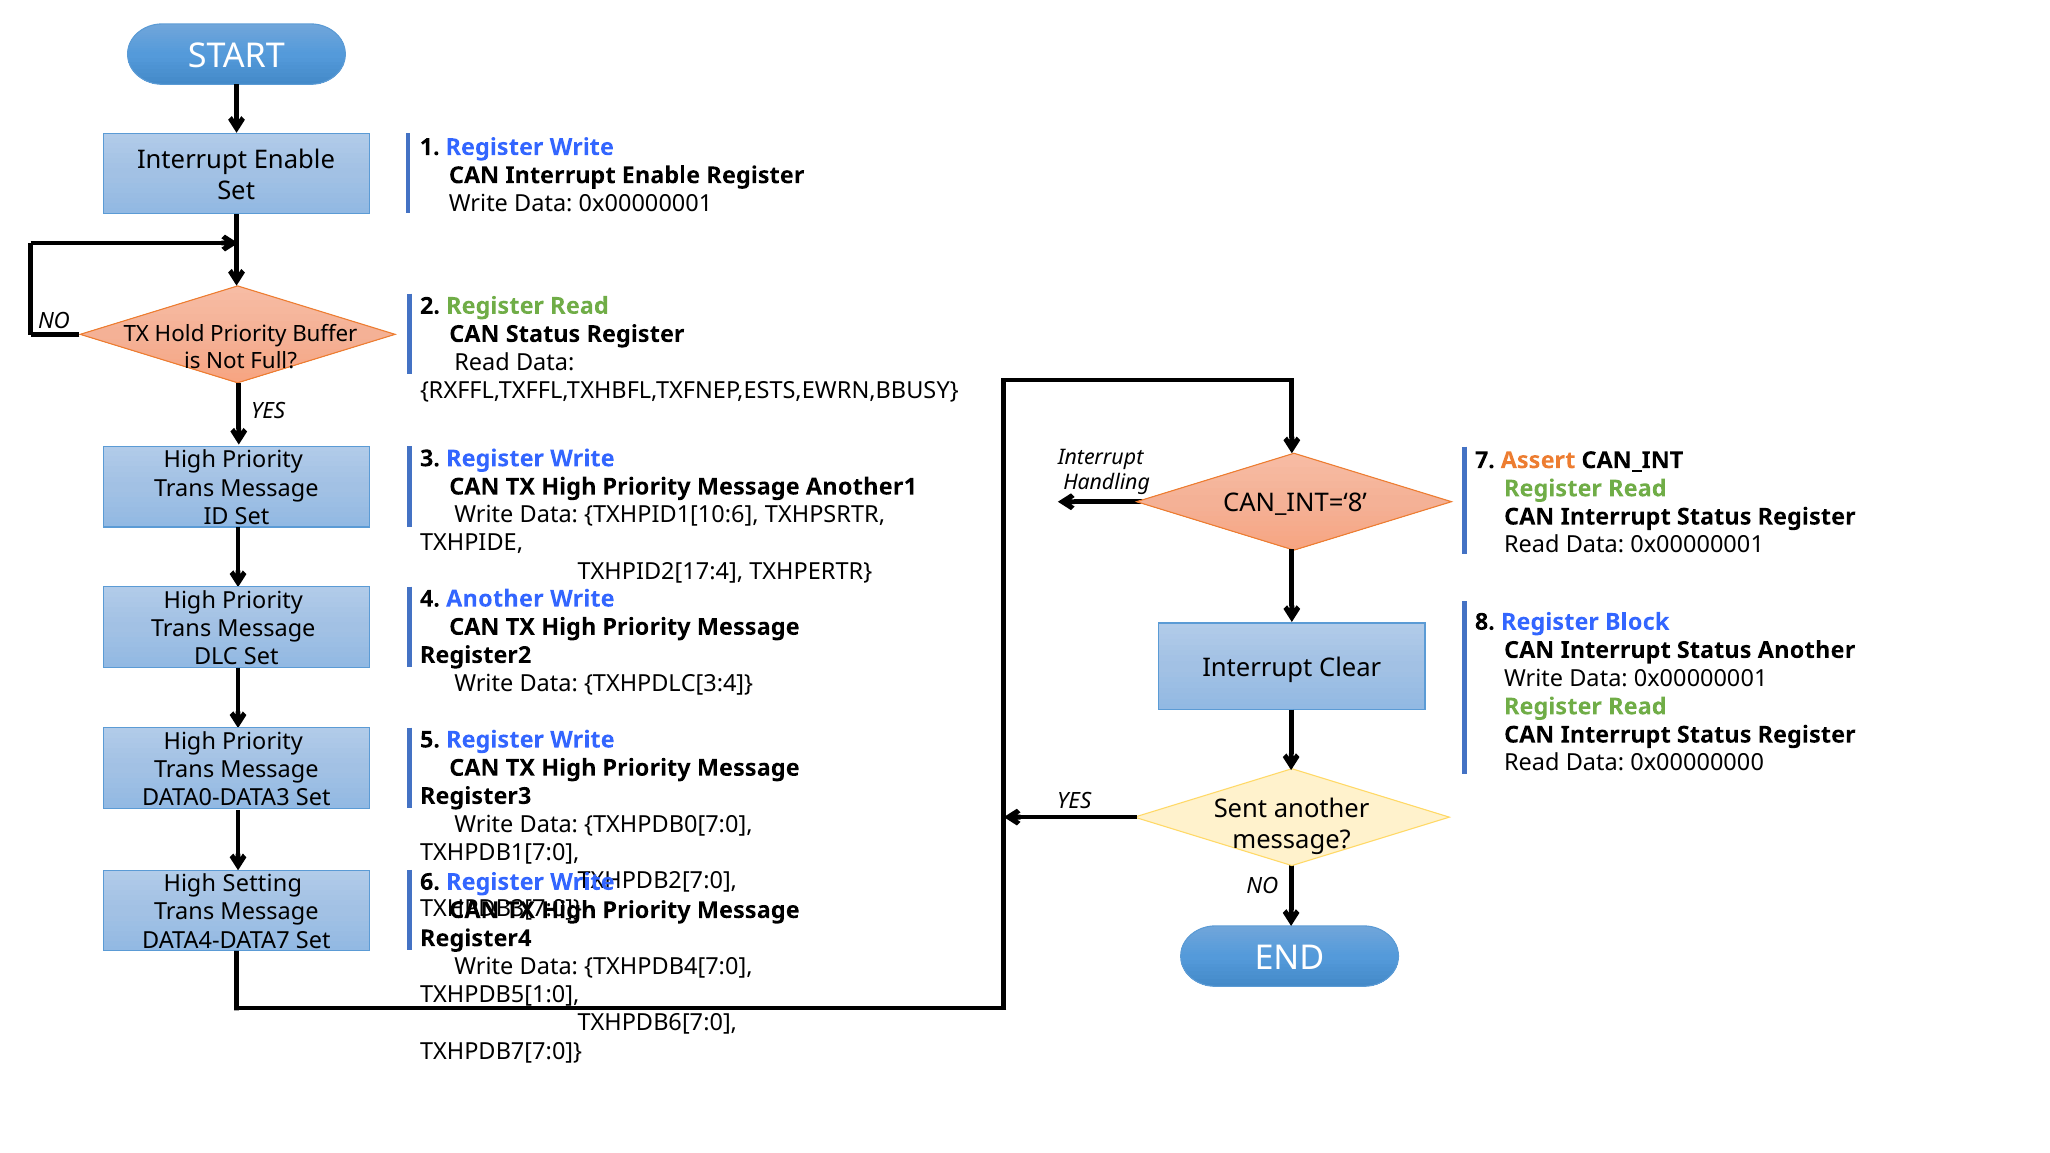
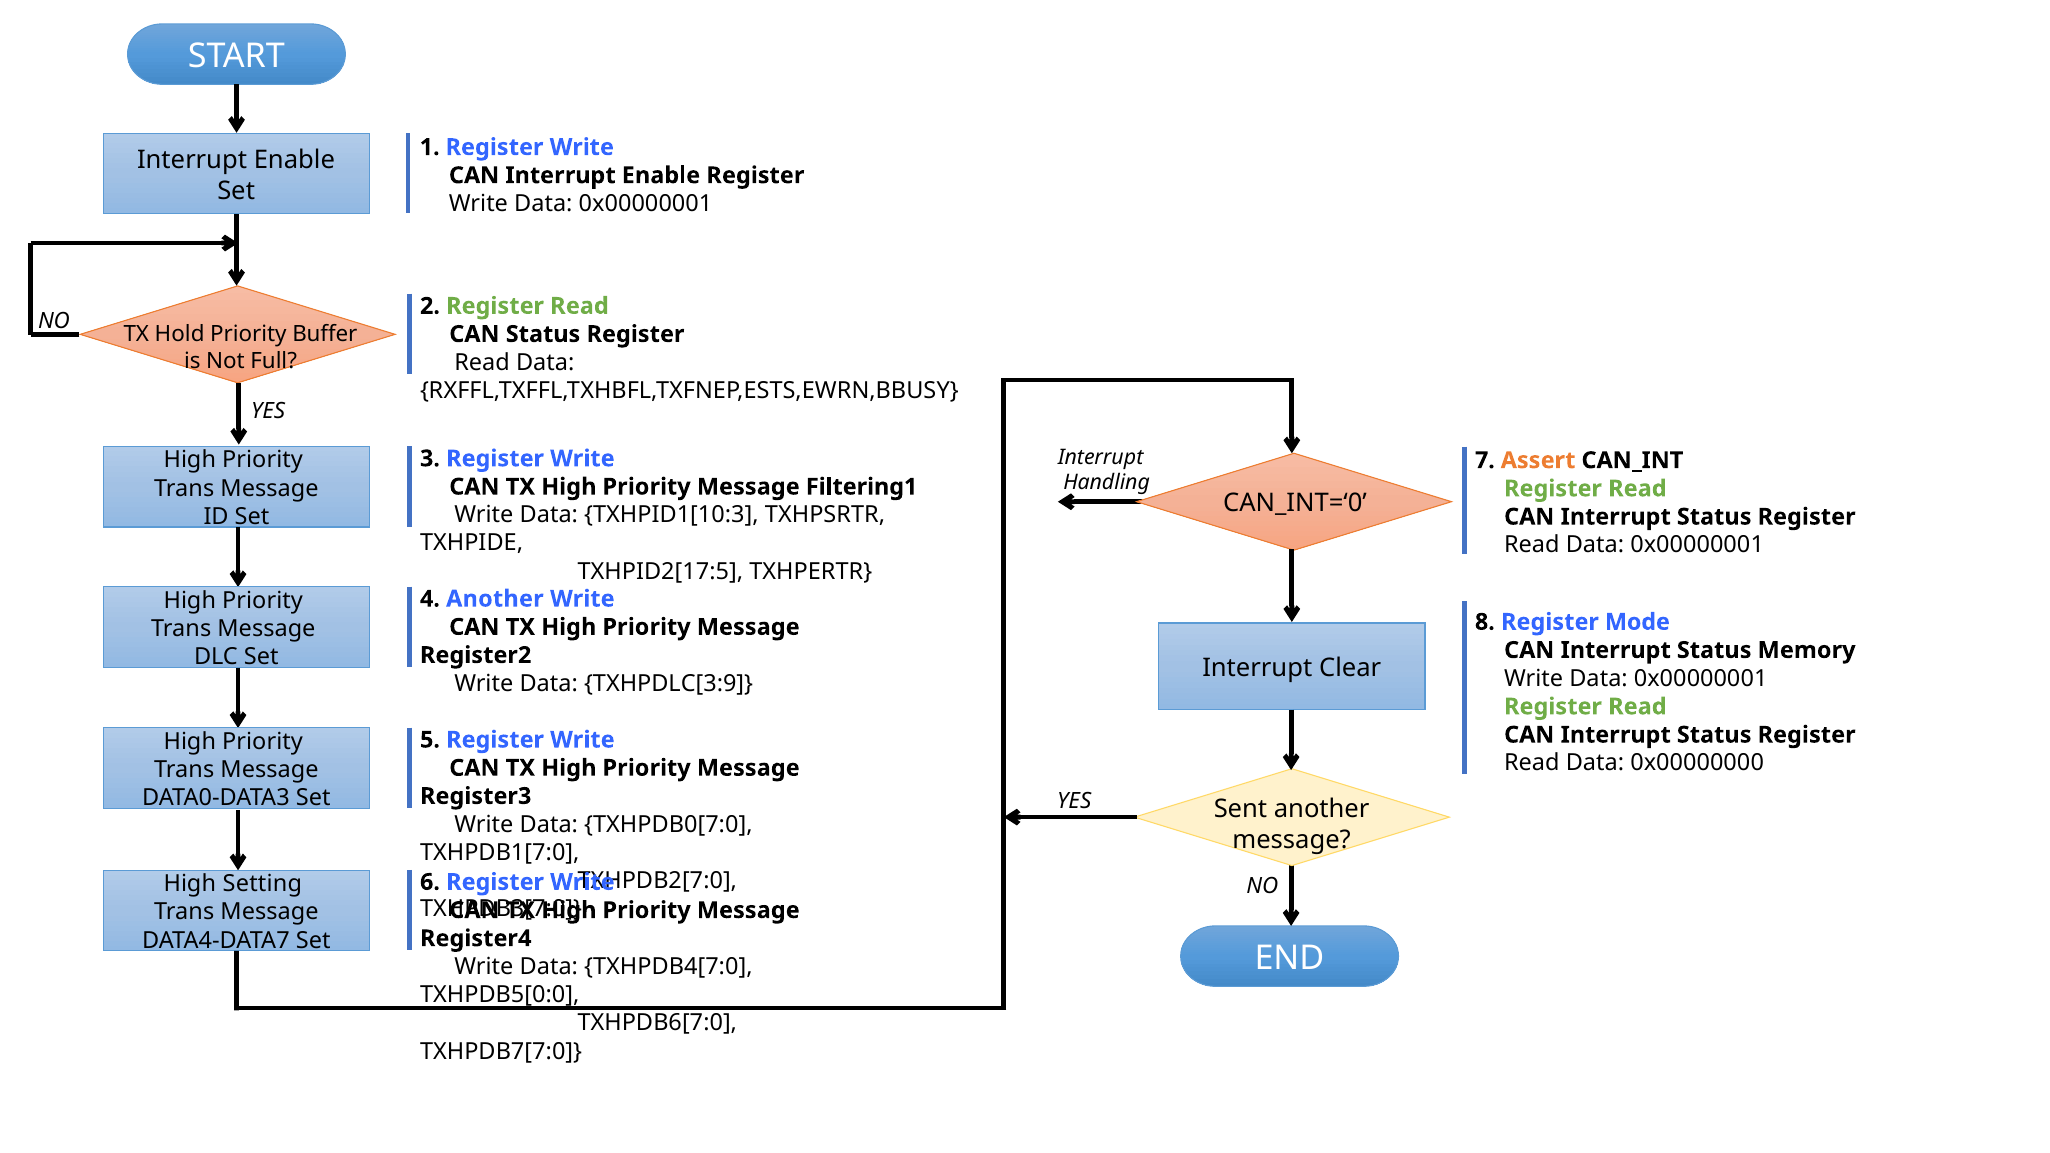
Another1: Another1 -> Filtering1
CAN_INT=‘8: CAN_INT=‘8 -> CAN_INT=‘0
TXHPID1[10:6: TXHPID1[10:6 -> TXHPID1[10:3
TXHPID2[17:4: TXHPID2[17:4 -> TXHPID2[17:5
Block: Block -> Mode
Status Another: Another -> Memory
TXHPDLC[3:4: TXHPDLC[3:4 -> TXHPDLC[3:9
TXHPDB5[1:0: TXHPDB5[1:0 -> TXHPDB5[0:0
